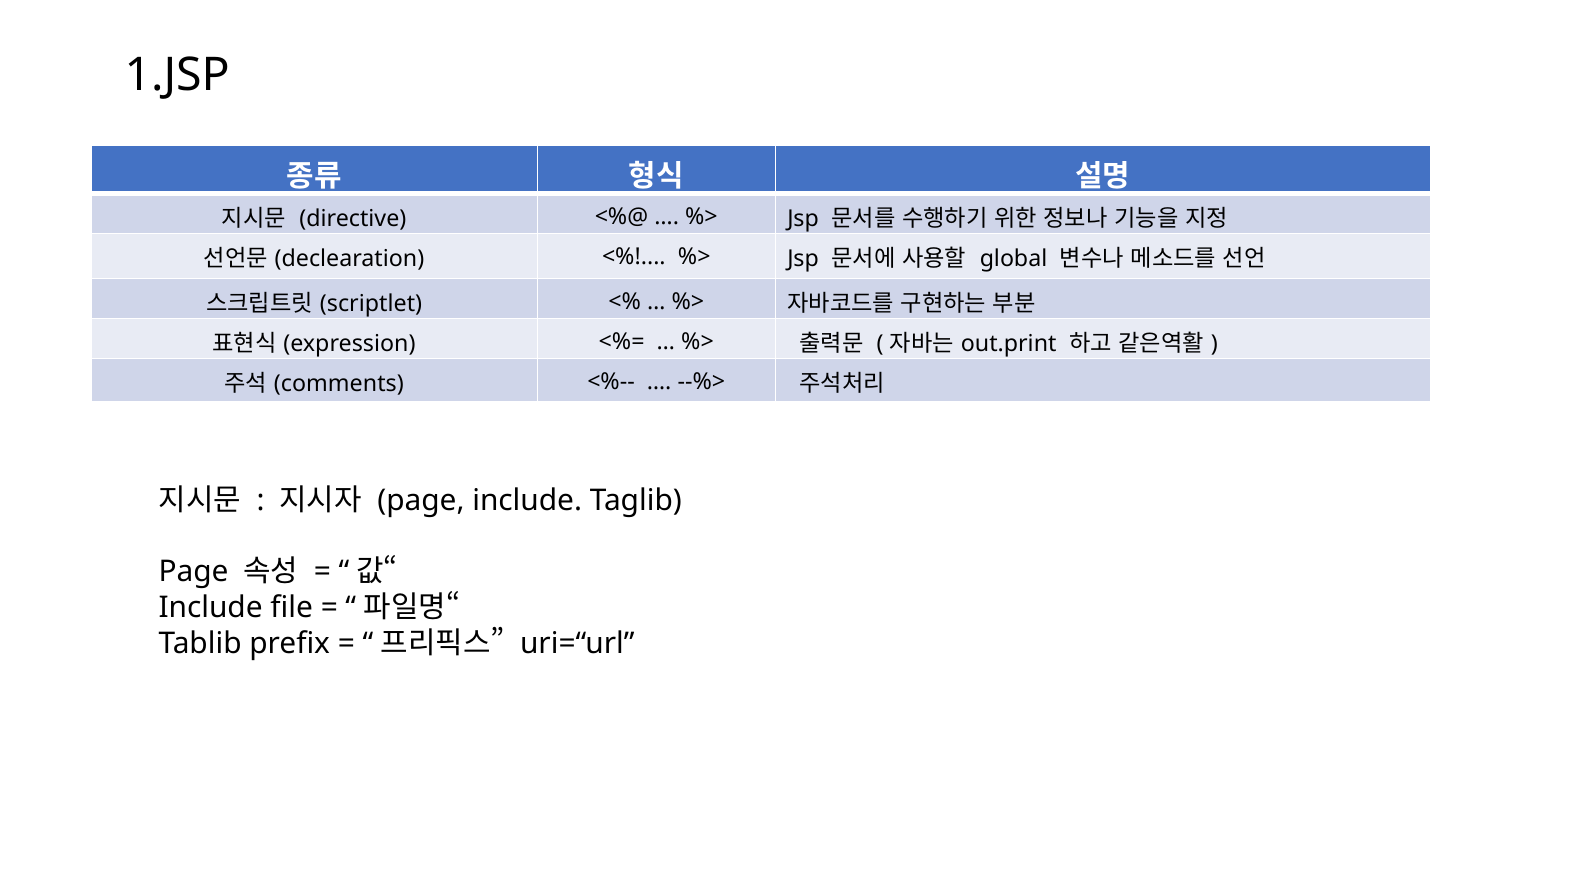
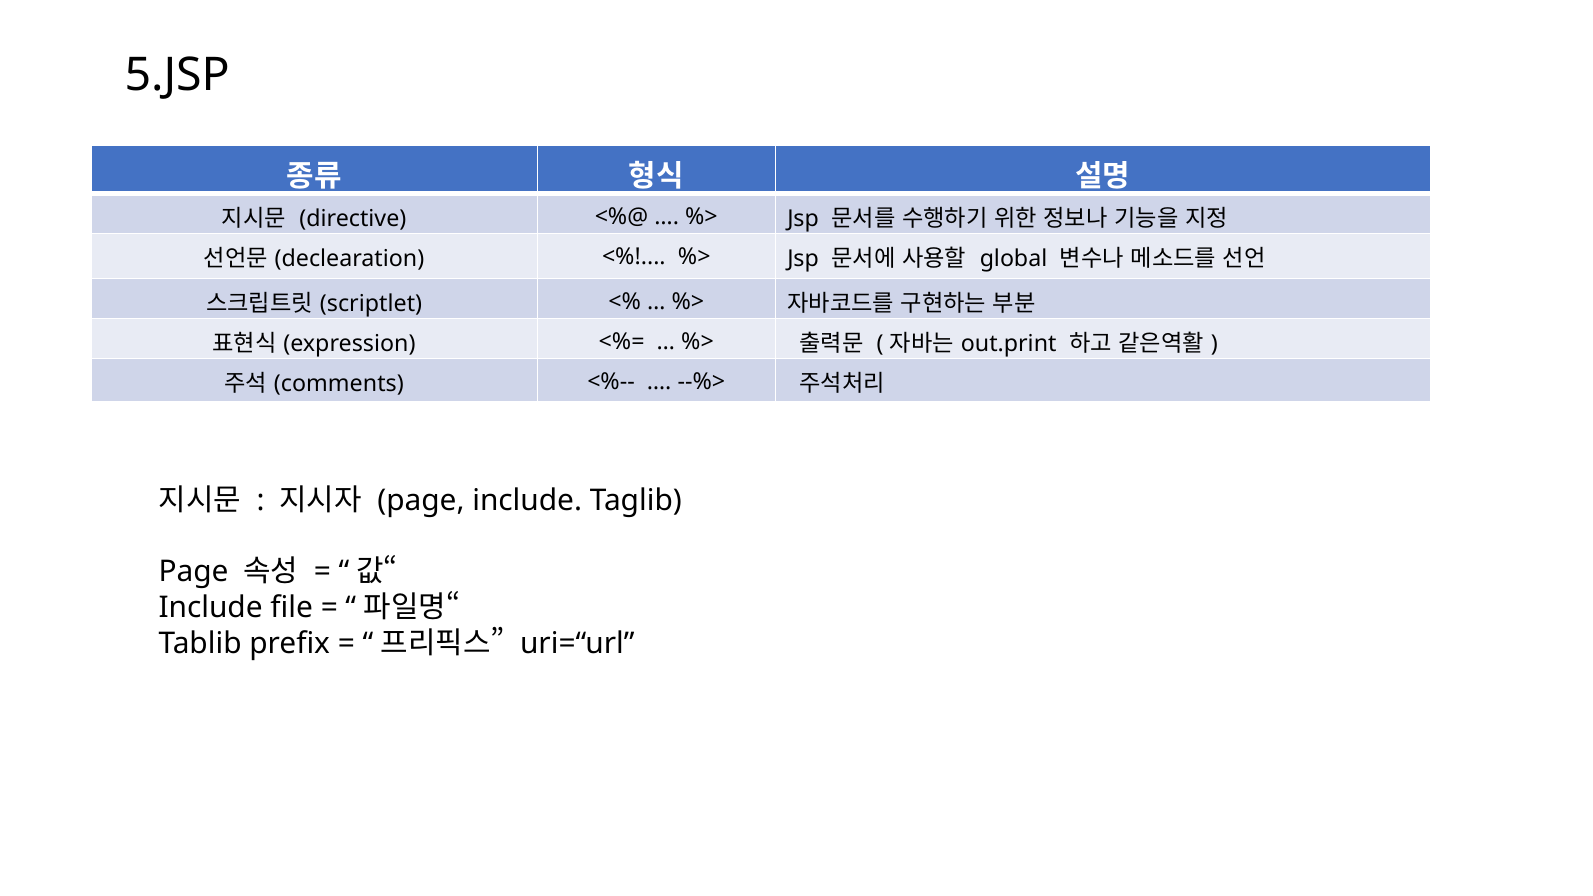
1.JSP: 1.JSP -> 5.JSP
